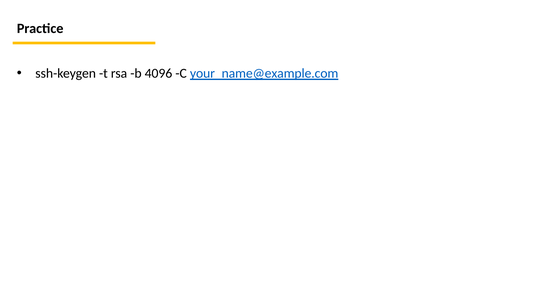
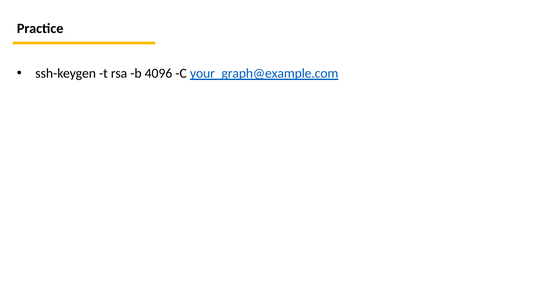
your_name@example.com: your_name@example.com -> your_graph@example.com
